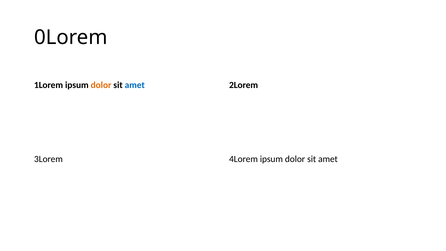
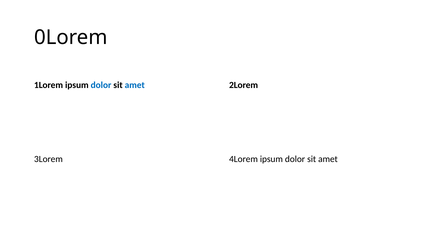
dolor at (101, 85) colour: orange -> blue
